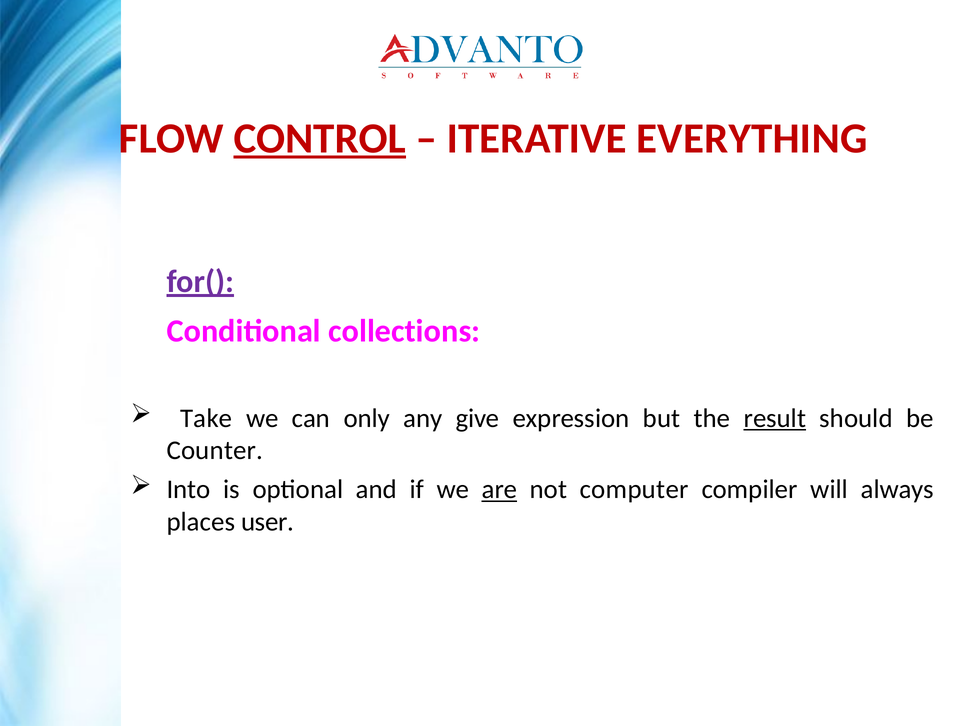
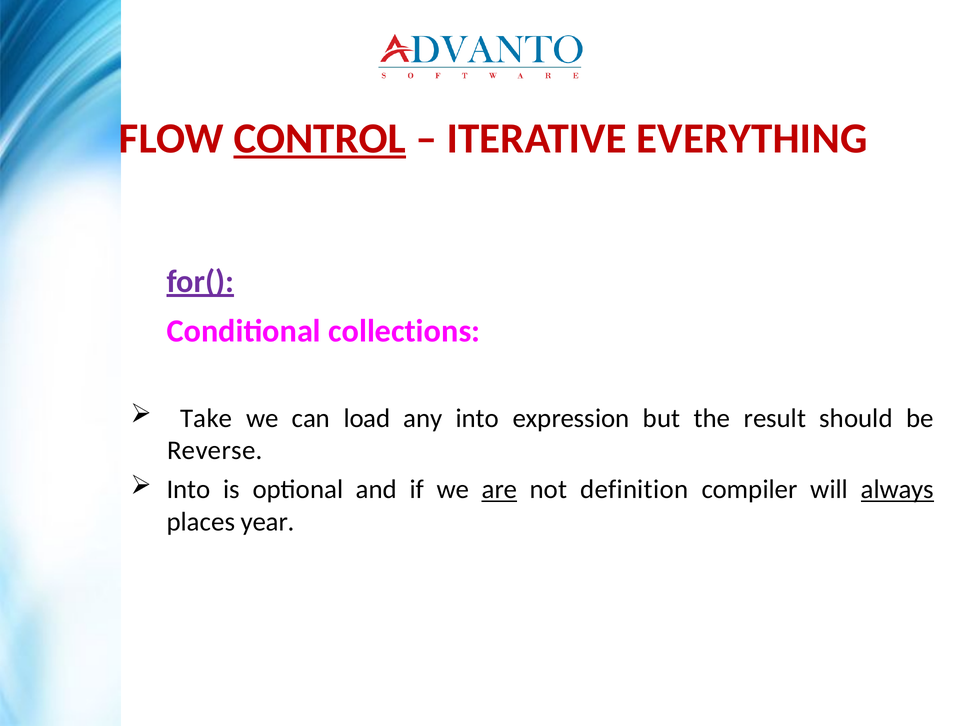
only: only -> load
any give: give -> into
result underline: present -> none
Counter: Counter -> Reverse
computer: computer -> definition
always underline: none -> present
user: user -> year
